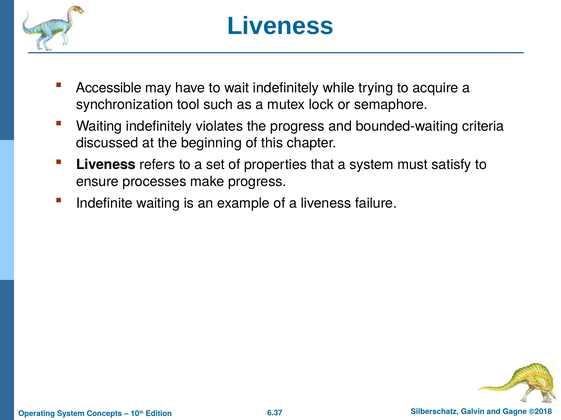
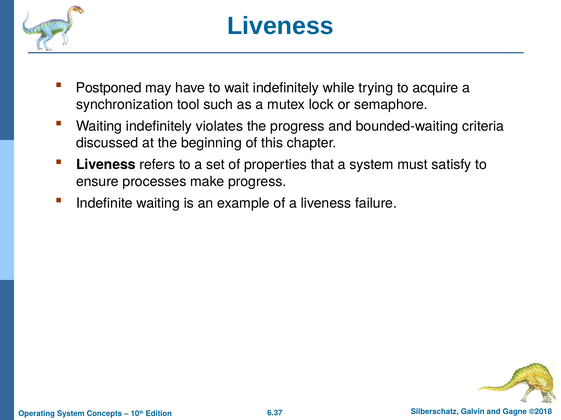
Accessible: Accessible -> Postponed
